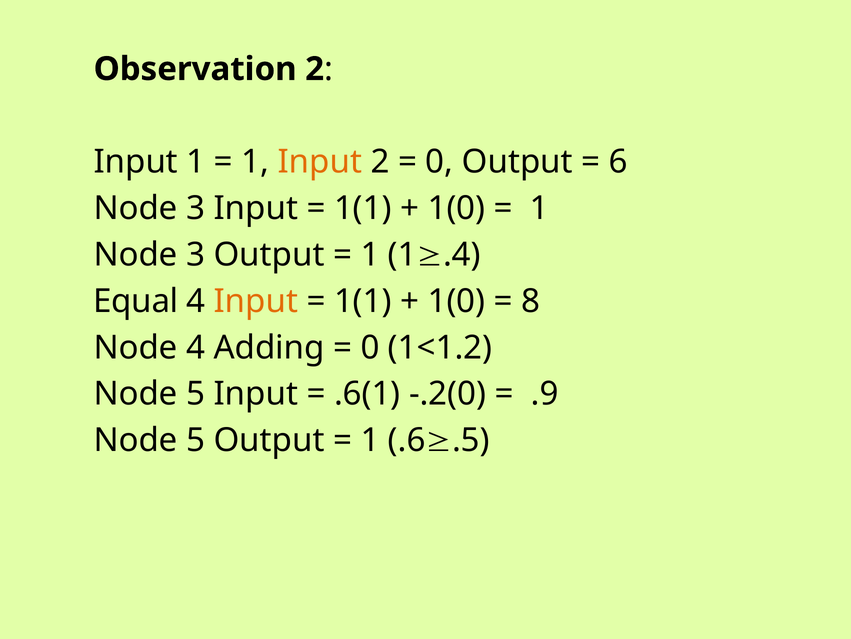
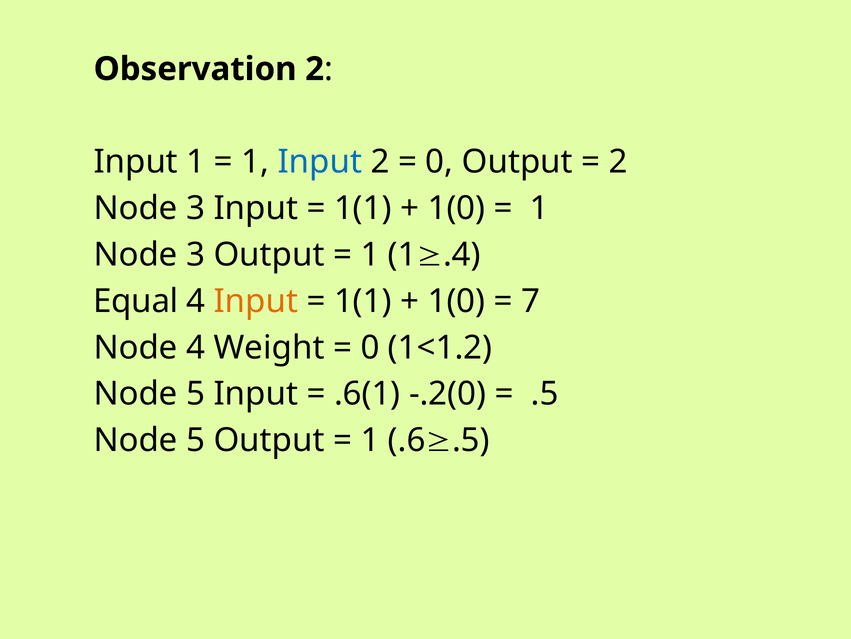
Input at (320, 162) colour: orange -> blue
6 at (618, 162): 6 -> 2
8: 8 -> 7
Adding: Adding -> Weight
.9 at (545, 394): .9 -> .5
